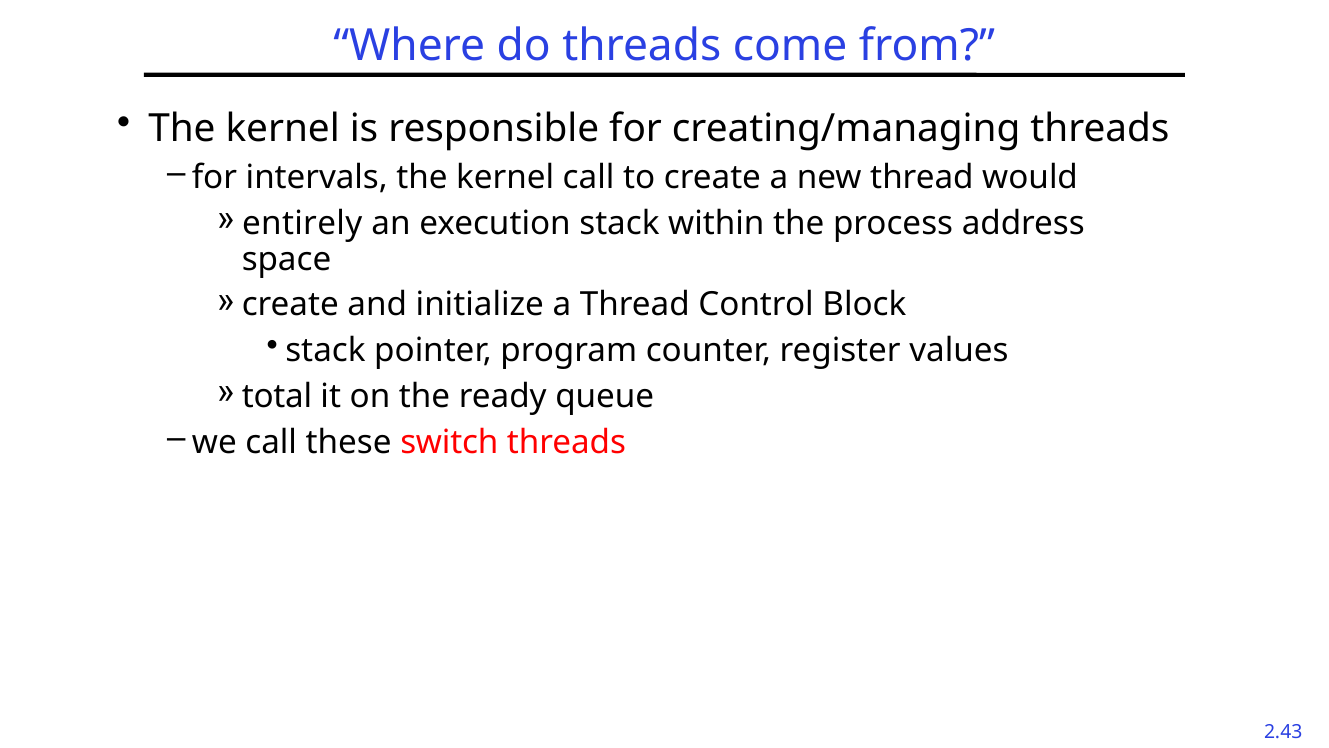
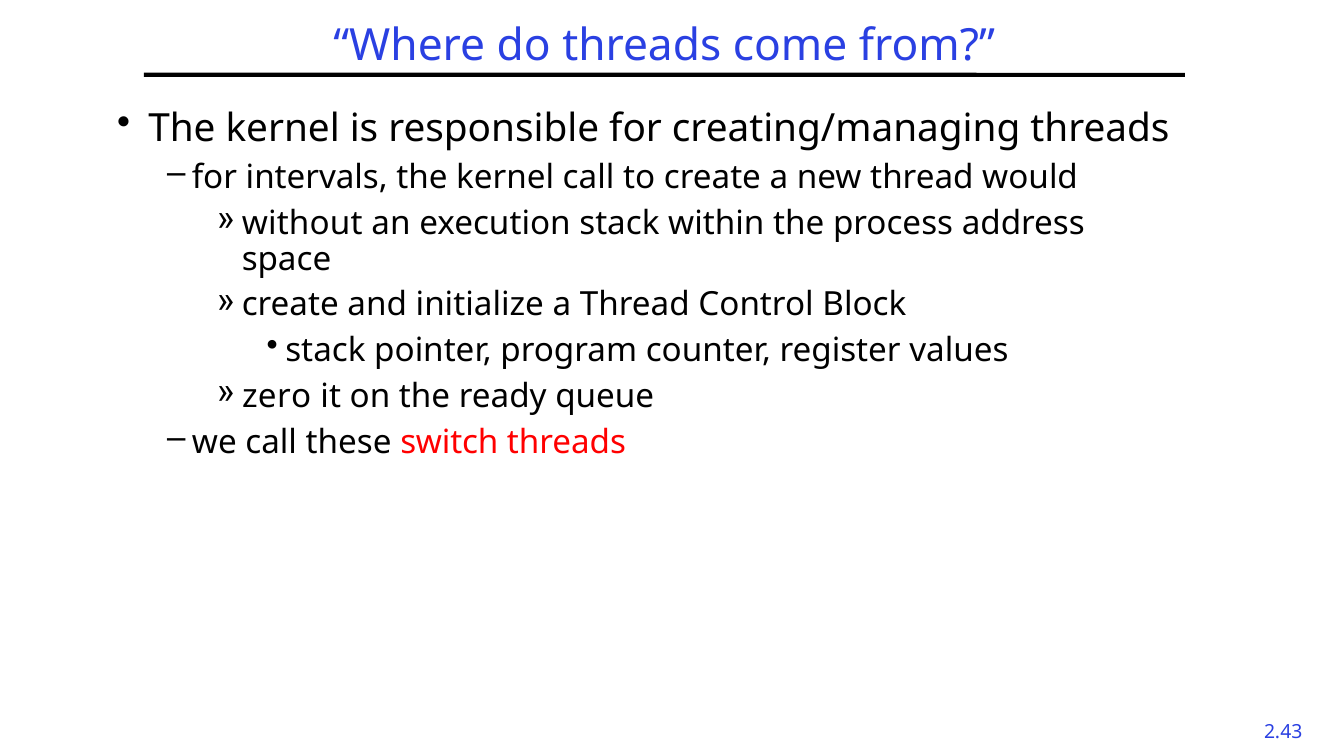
entirely: entirely -> without
total: total -> zero
